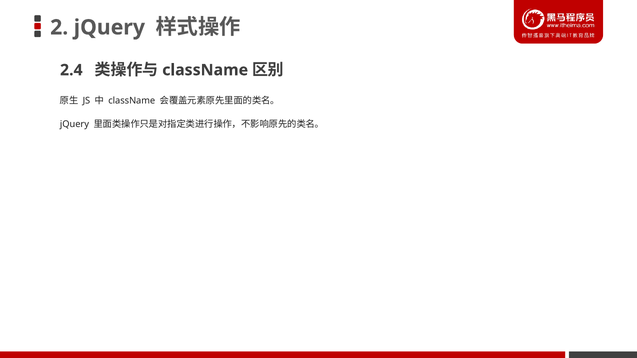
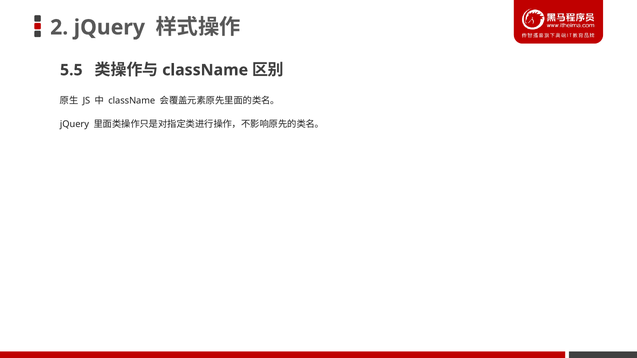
2.4: 2.4 -> 5.5
